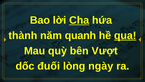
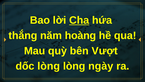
thành: thành -> thắng
quanh: quanh -> hoàng
qua underline: present -> none
dốc đuối: đuối -> lòng
